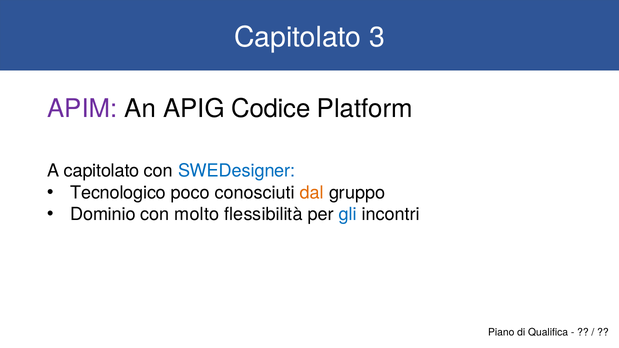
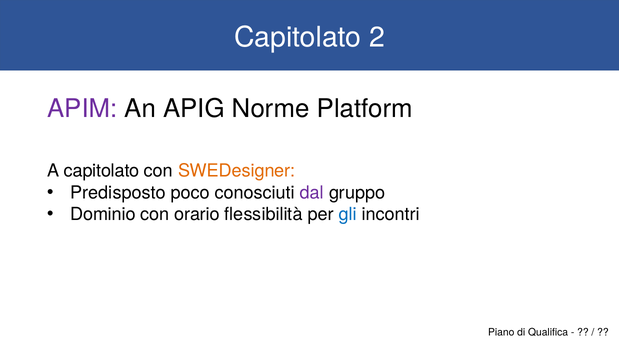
3: 3 -> 2
Codice: Codice -> Norme
SWEDesigner colour: blue -> orange
Tecnologico: Tecnologico -> Predisposto
dal colour: orange -> purple
molto: molto -> orario
